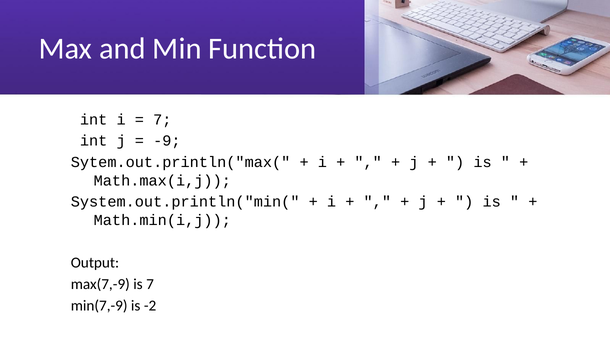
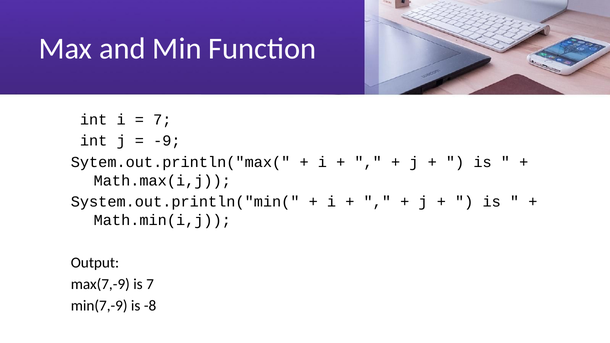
-2: -2 -> -8
